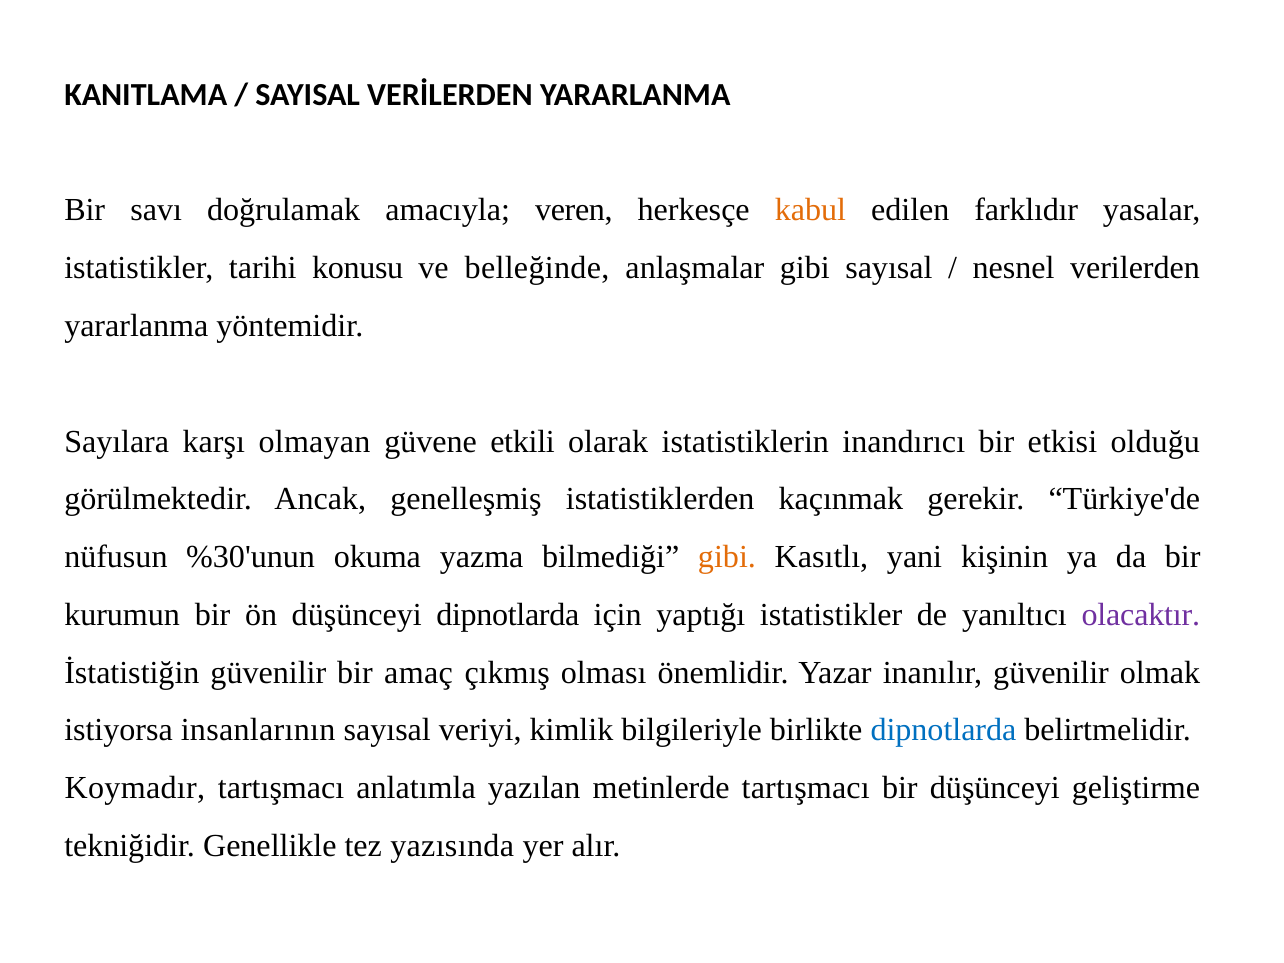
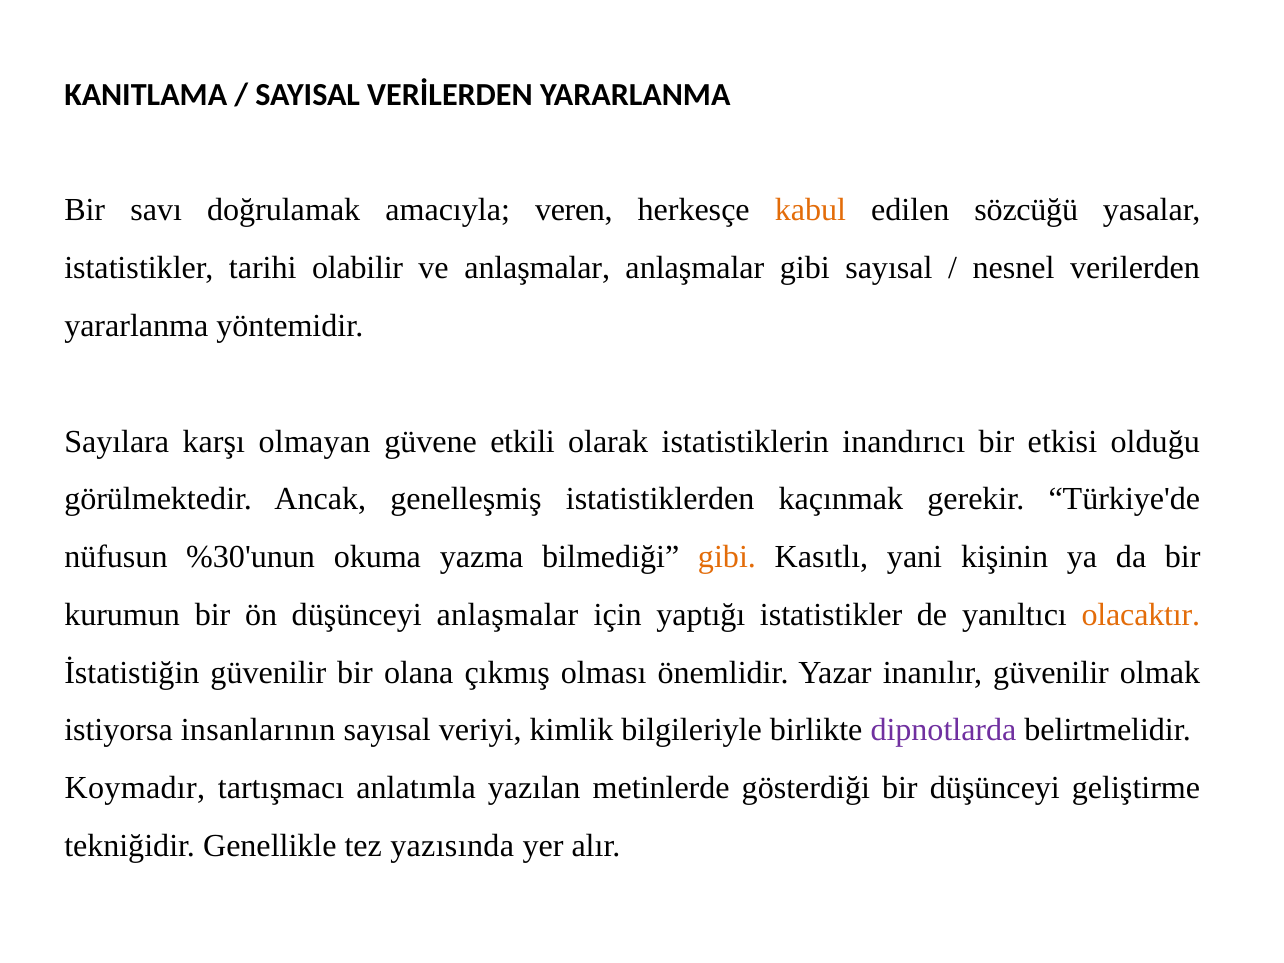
farklıdır: farklıdır -> sözcüğü
konusu: konusu -> olabilir
ve belleğinde: belleğinde -> anlaşmalar
düşünceyi dipnotlarda: dipnotlarda -> anlaşmalar
olacaktır colour: purple -> orange
amaç: amaç -> olana
dipnotlarda at (943, 730) colour: blue -> purple
metinlerde tartışmacı: tartışmacı -> gösterdiği
